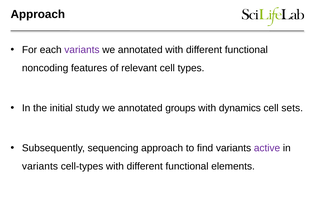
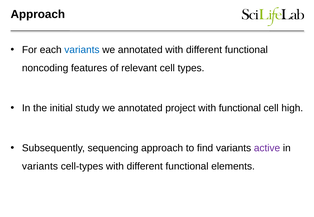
variants at (82, 50) colour: purple -> blue
groups: groups -> project
with dynamics: dynamics -> functional
sets: sets -> high
